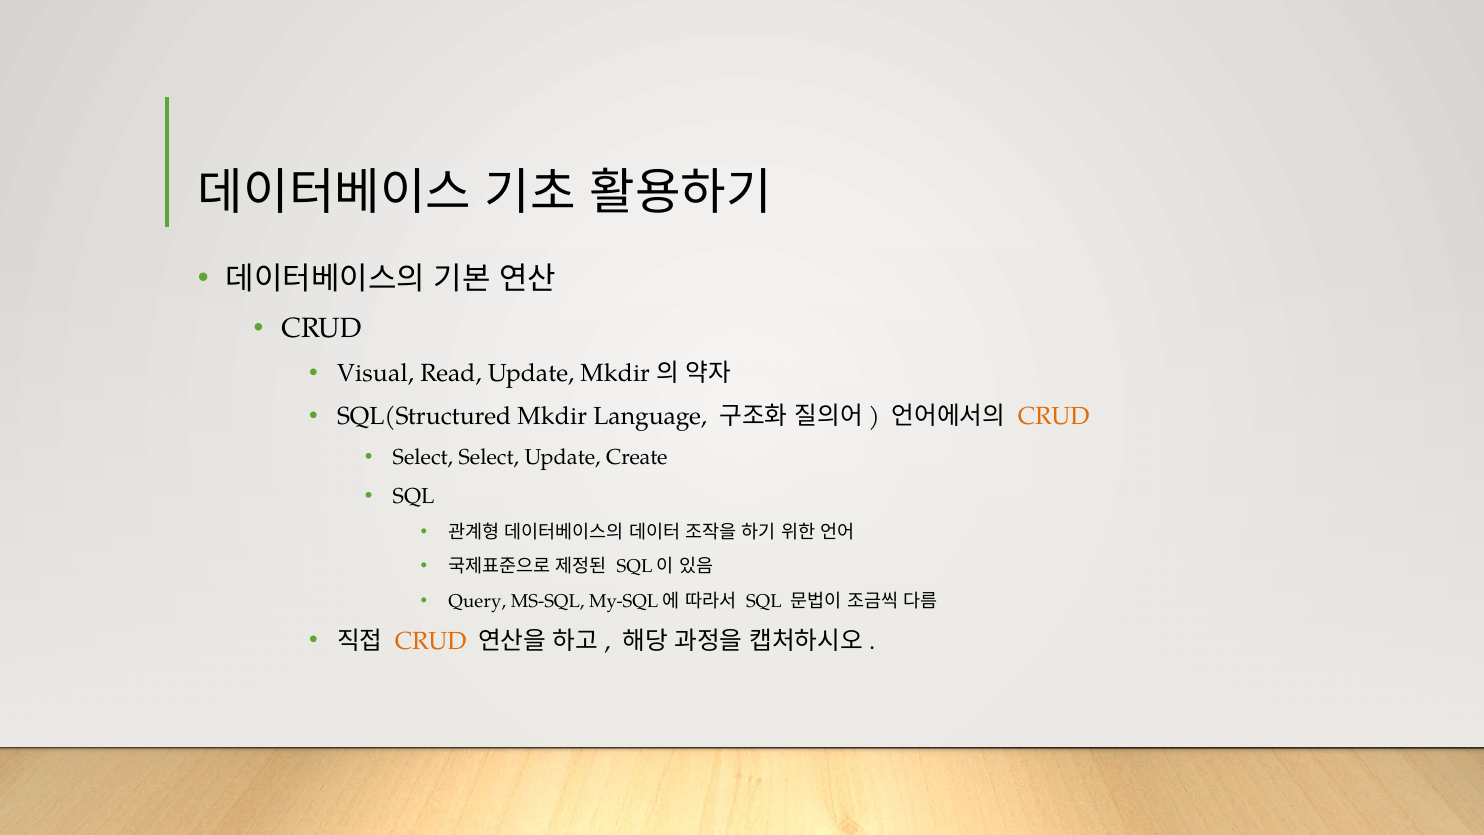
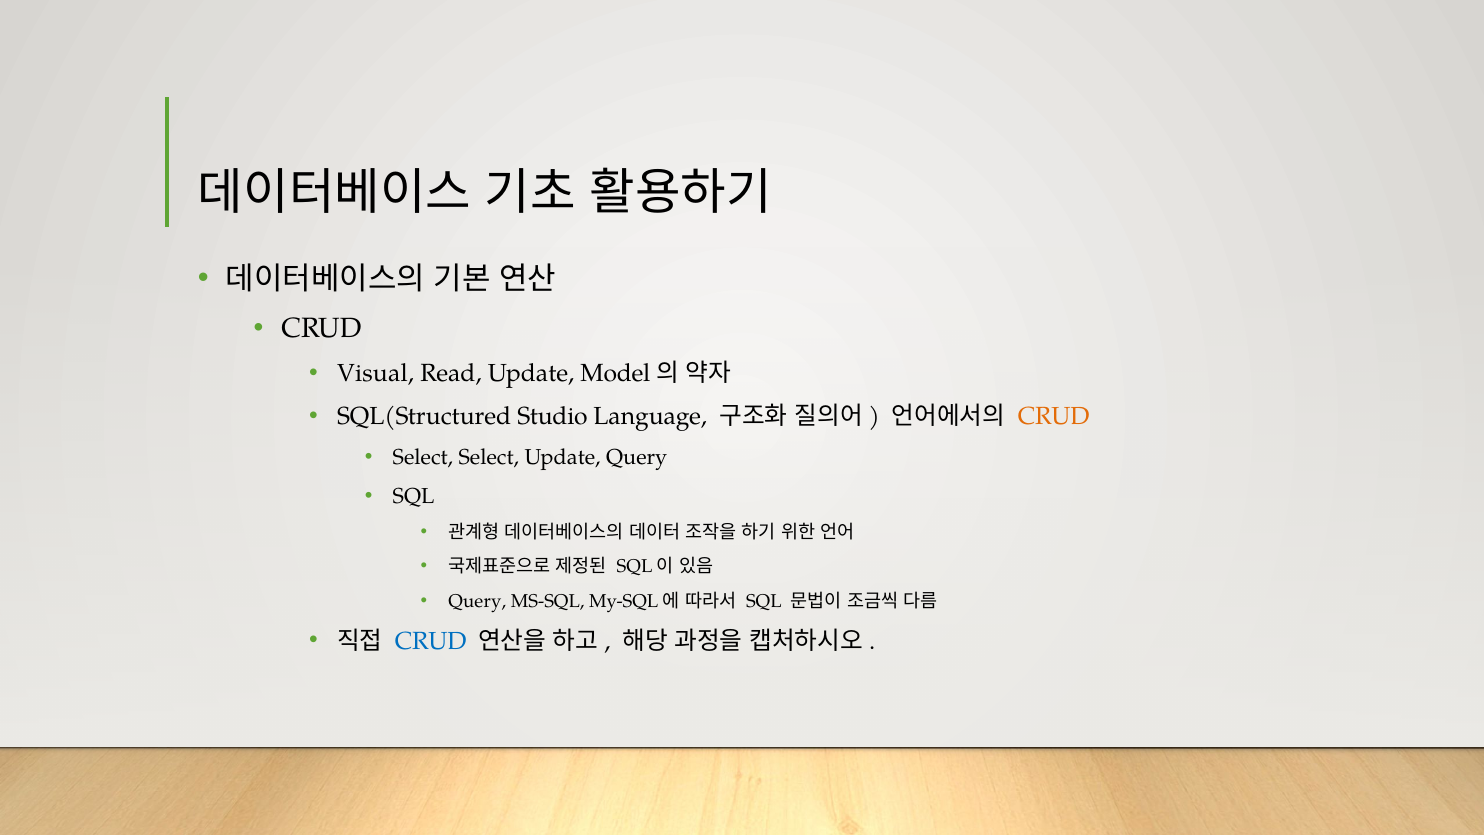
Update Mkdir: Mkdir -> Model
SQL(Structured Mkdir: Mkdir -> Studio
Update Create: Create -> Query
CRUD at (431, 641) colour: orange -> blue
